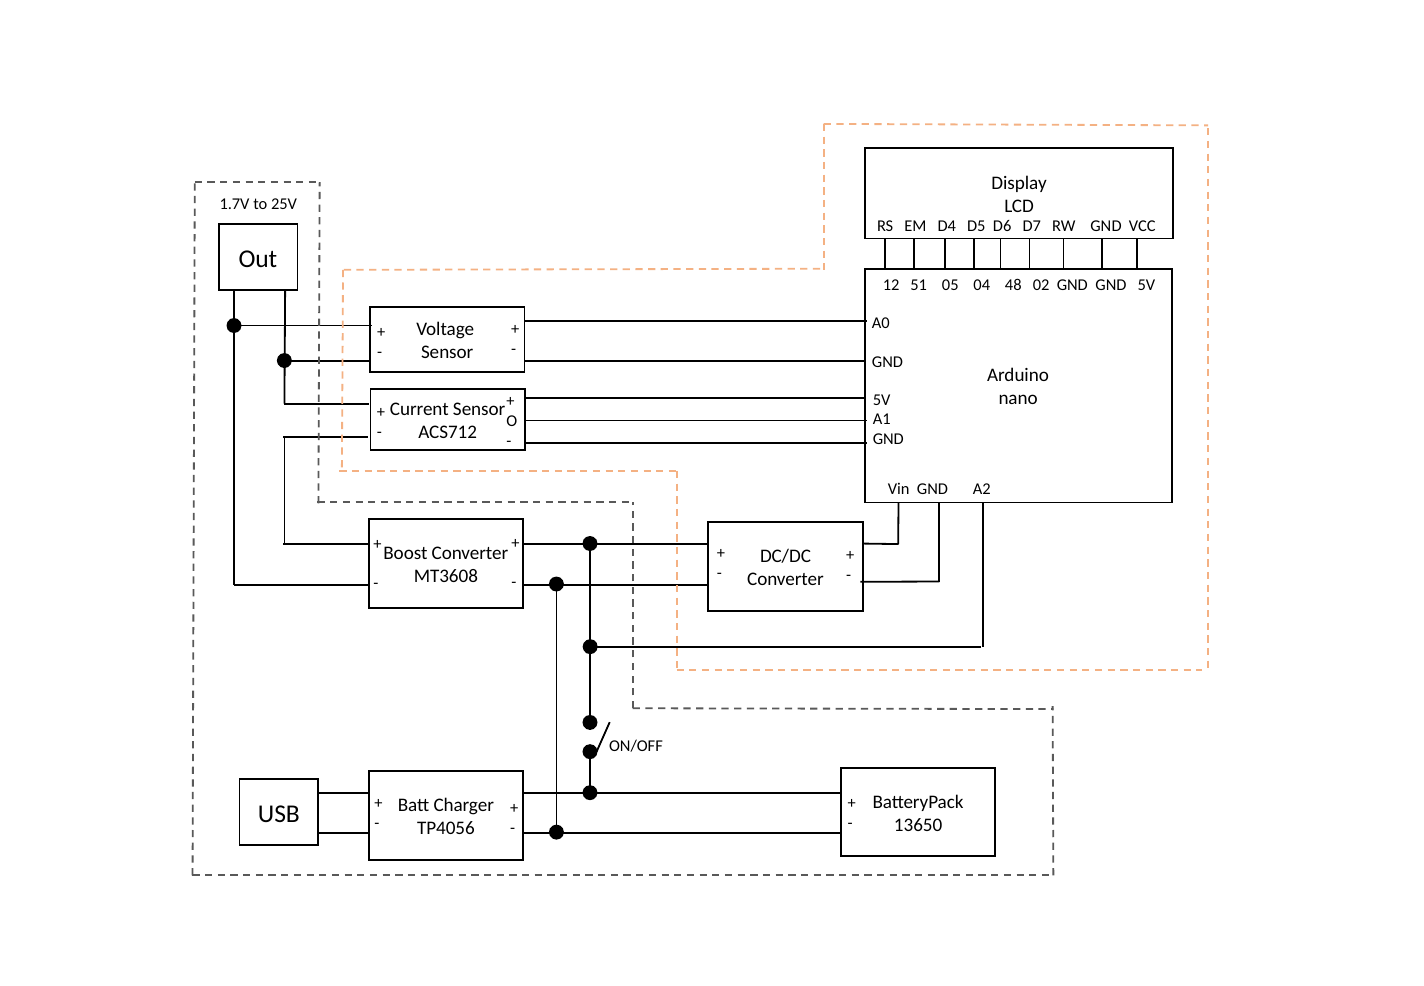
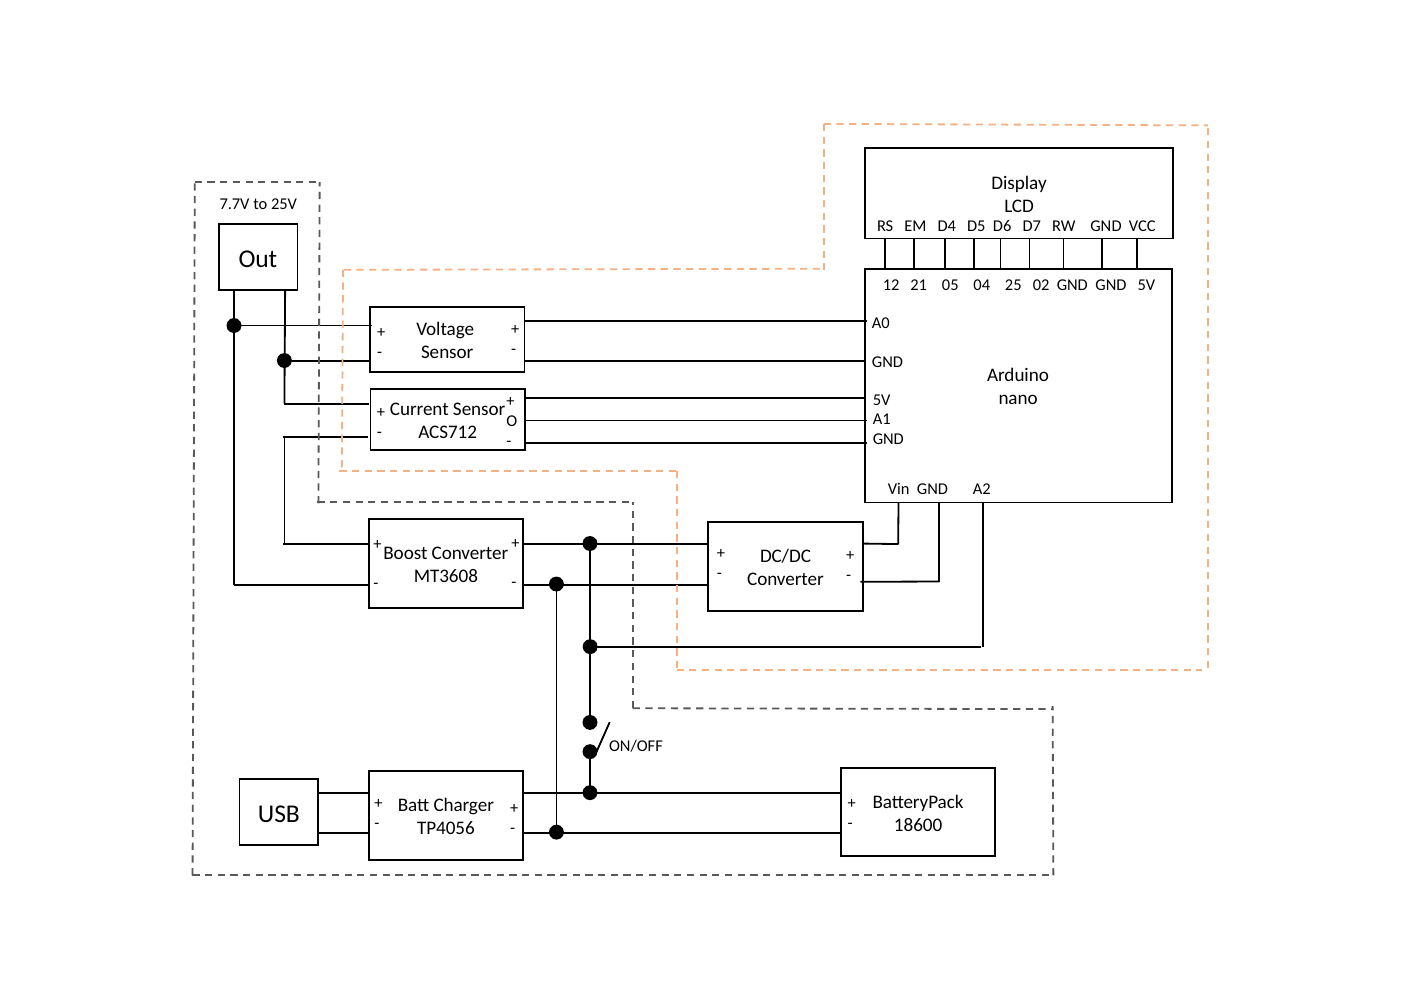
1.7V: 1.7V -> 7.7V
51: 51 -> 21
48: 48 -> 25
13650: 13650 -> 18600
